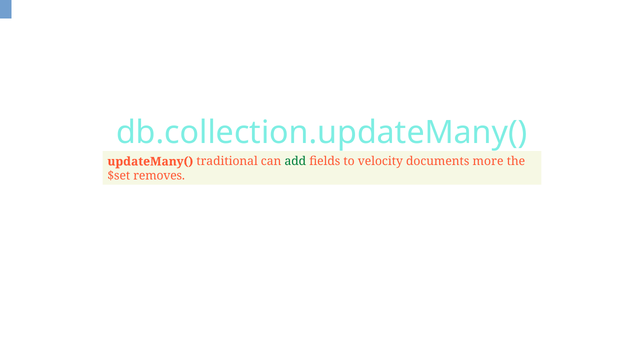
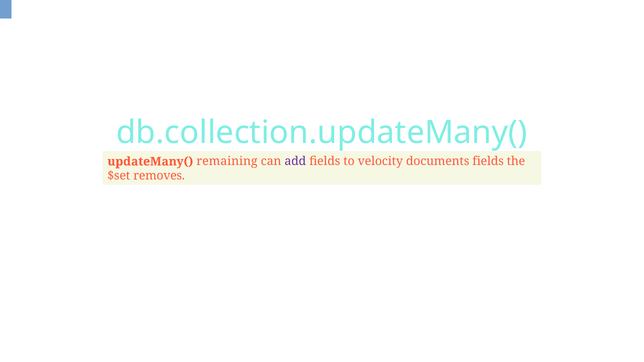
traditional: traditional -> remaining
add colour: green -> purple
documents more: more -> fields
